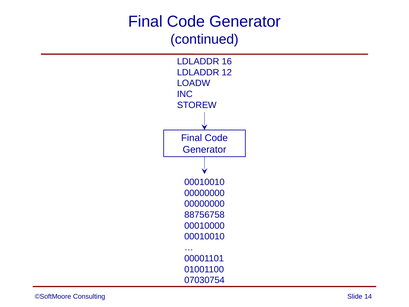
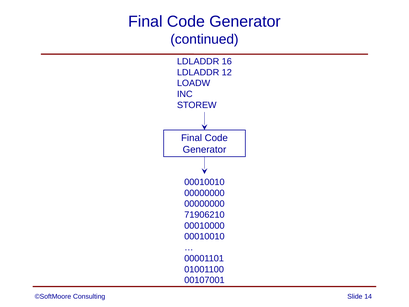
88756758: 88756758 -> 71906210
07030754: 07030754 -> 00107001
